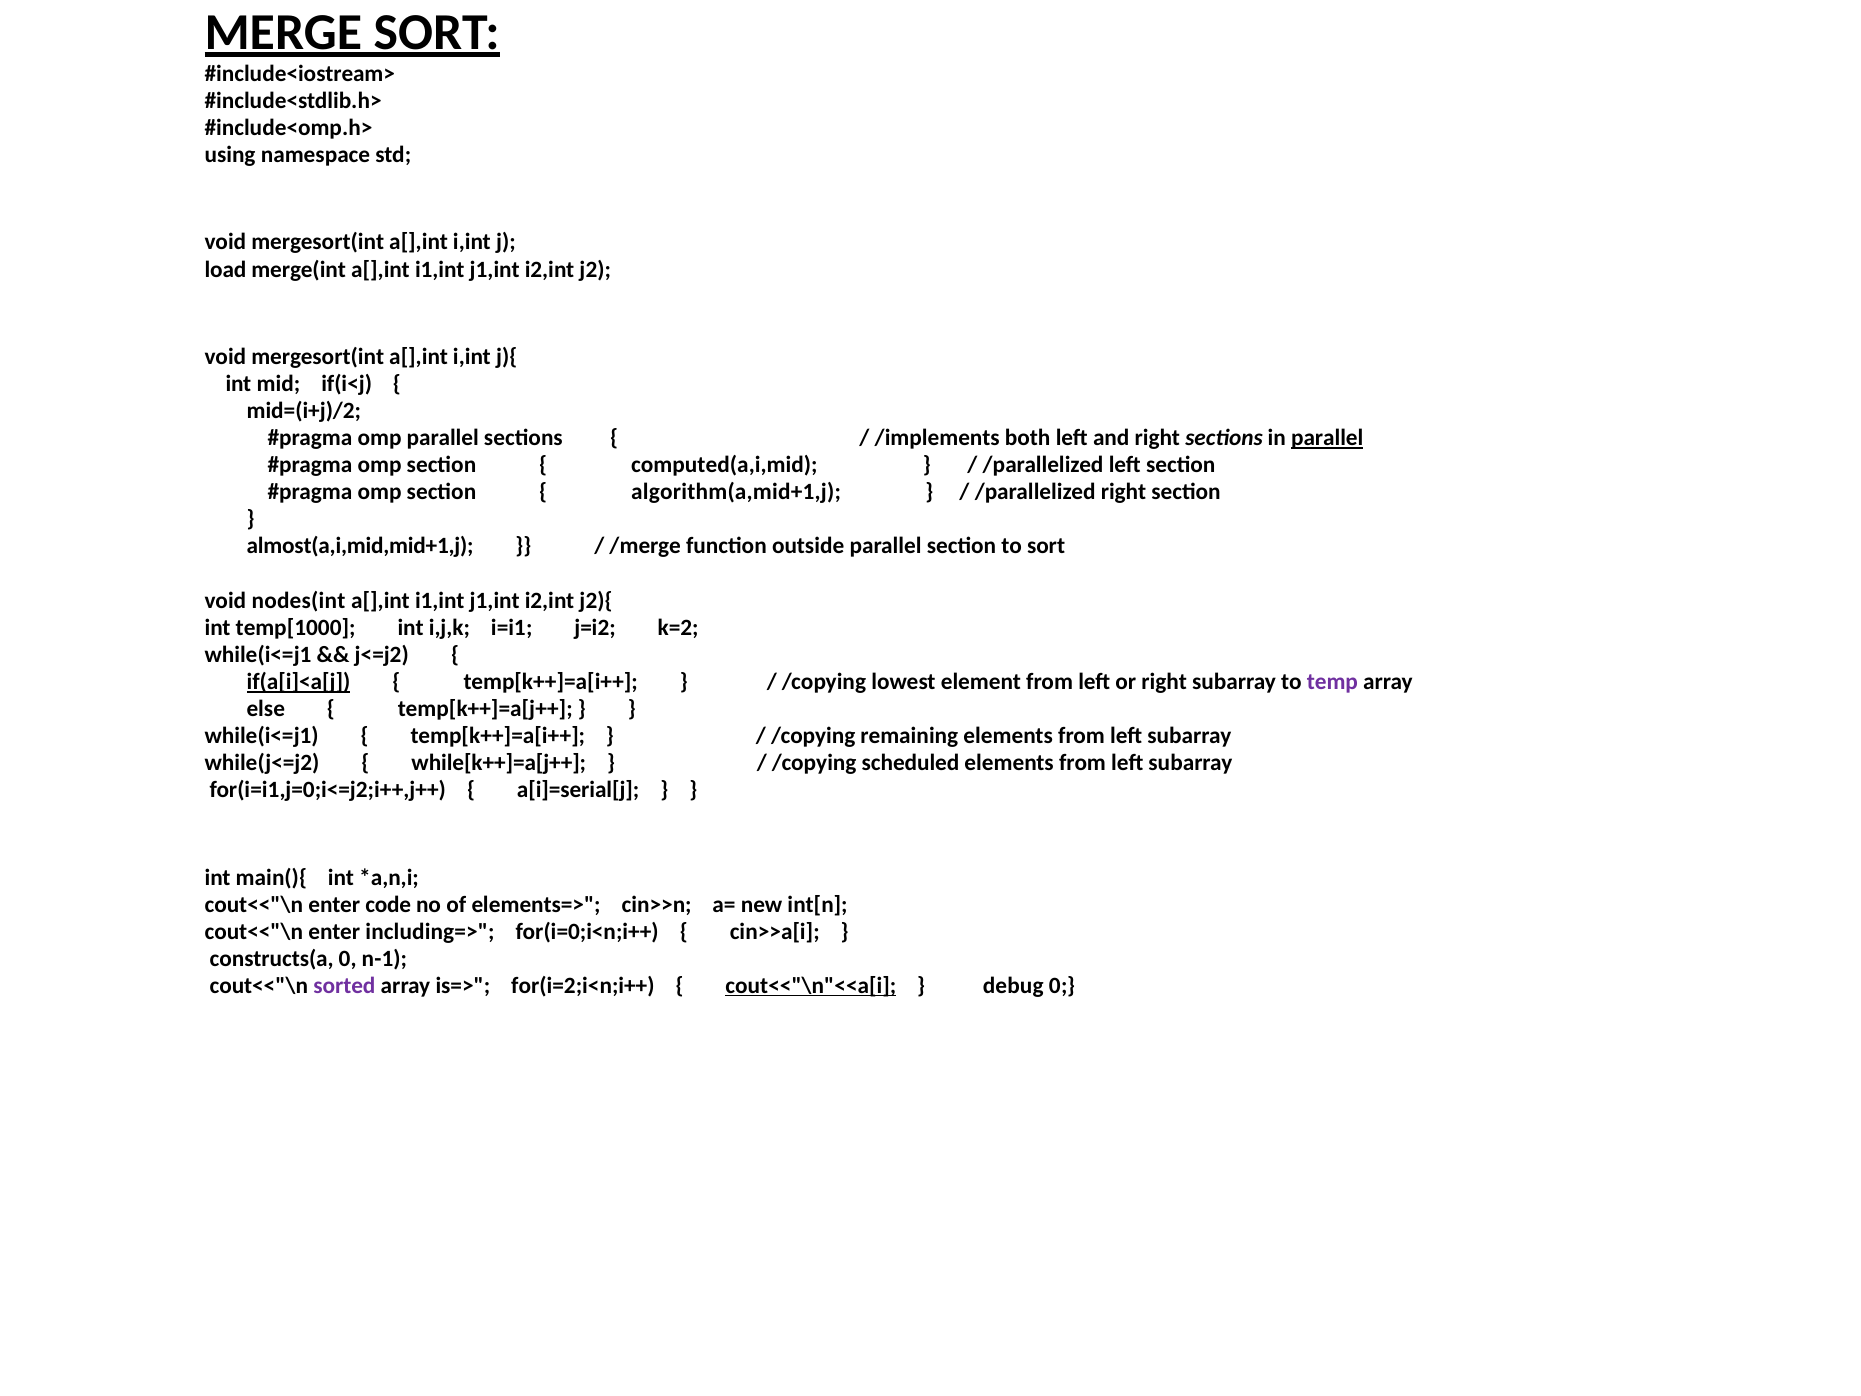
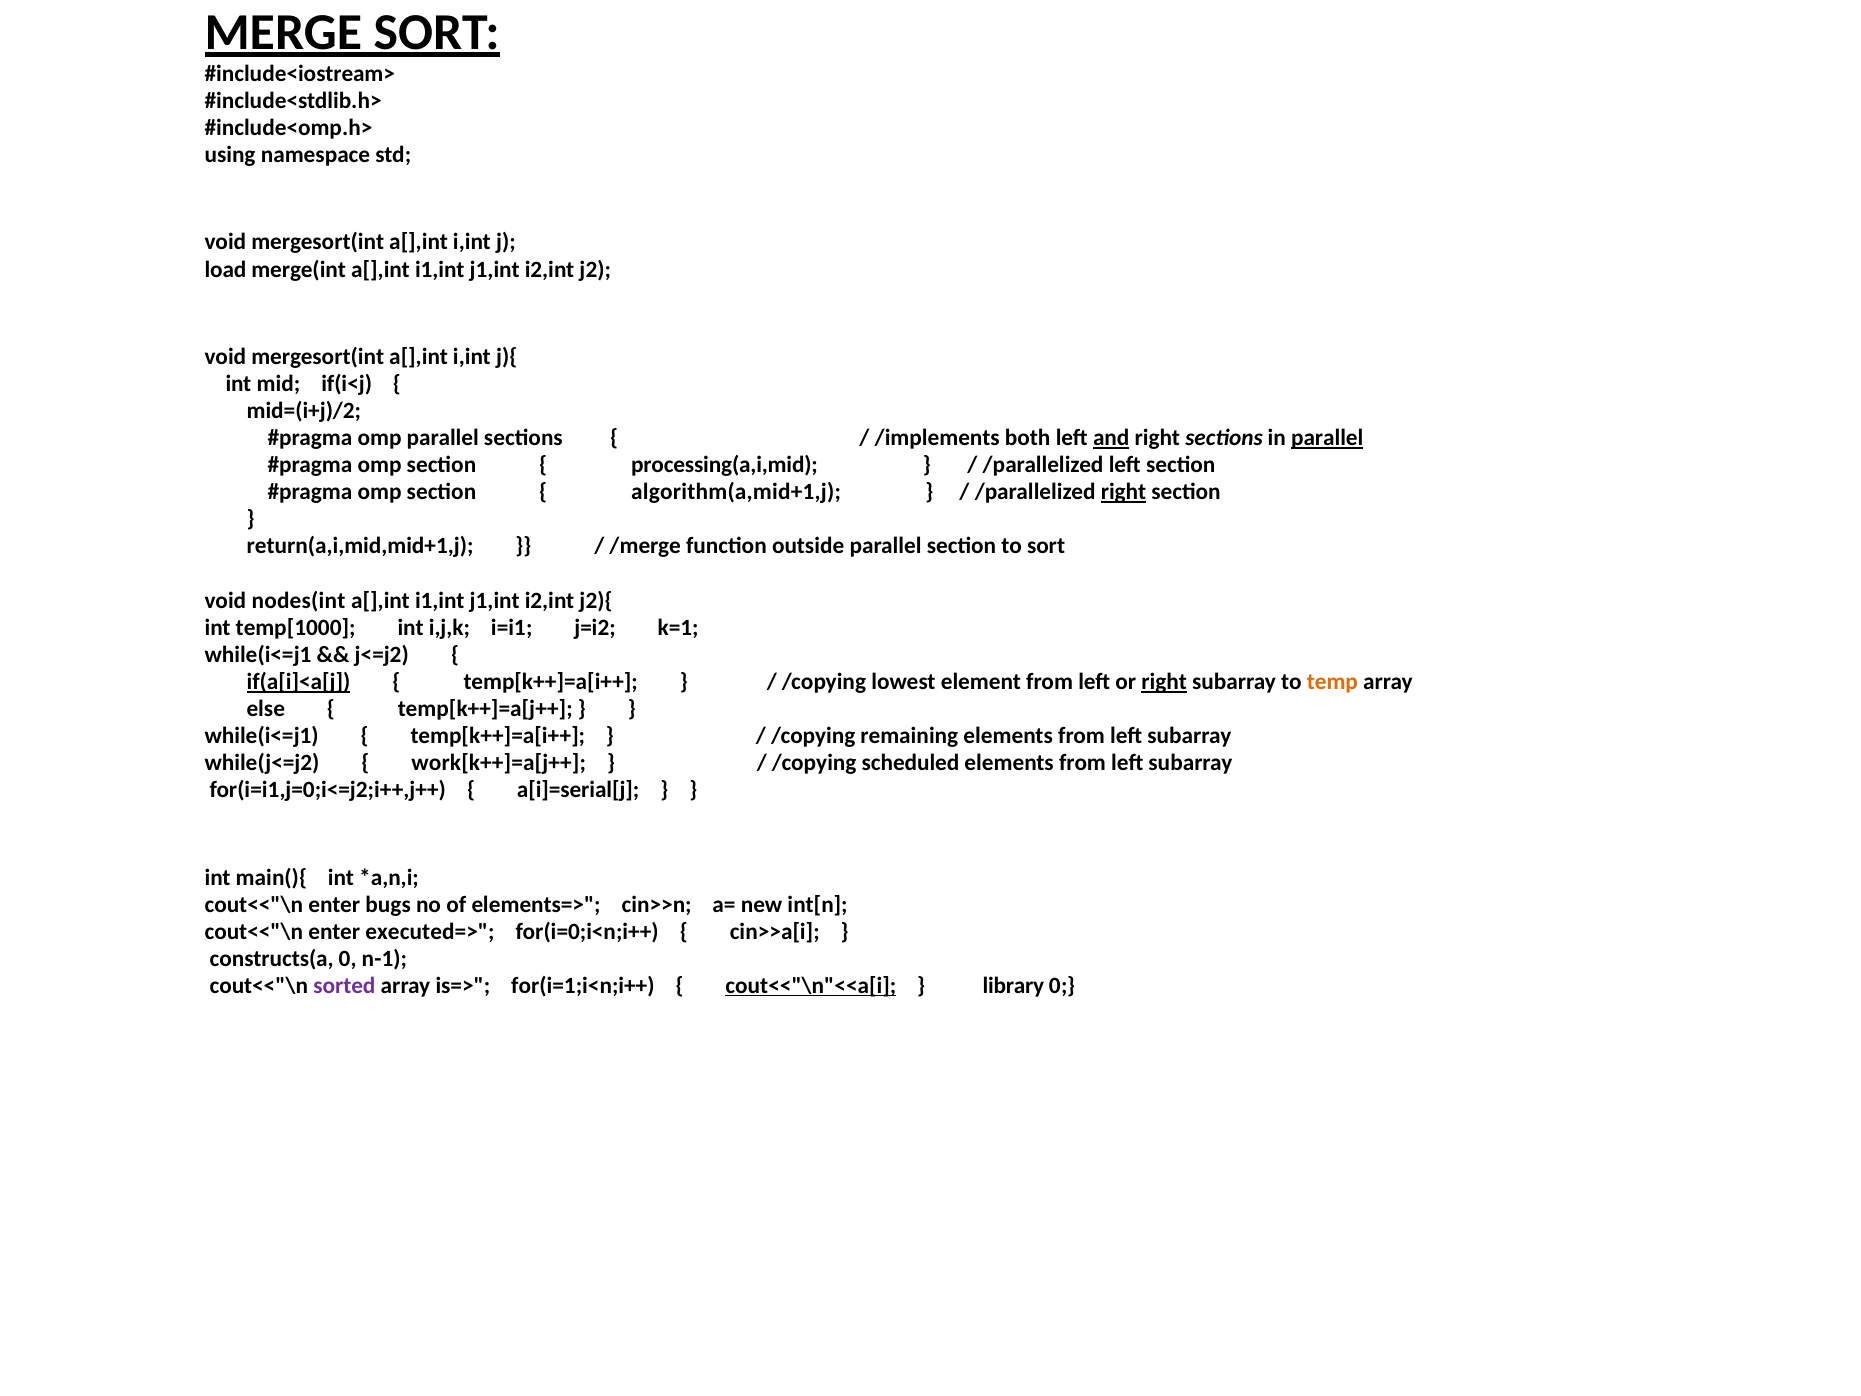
and underline: none -> present
computed(a,i,mid: computed(a,i,mid -> processing(a,i,mid
right at (1123, 492) underline: none -> present
almost(a,i,mid,mid+1,j: almost(a,i,mid,mid+1,j -> return(a,i,mid,mid+1,j
k=2: k=2 -> k=1
right at (1164, 682) underline: none -> present
temp colour: purple -> orange
while[k++]=a[j++: while[k++]=a[j++ -> work[k++]=a[j++
code: code -> bugs
including=>: including=> -> executed=>
for(i=2;i<n;i++: for(i=2;i<n;i++ -> for(i=1;i<n;i++
debug: debug -> library
